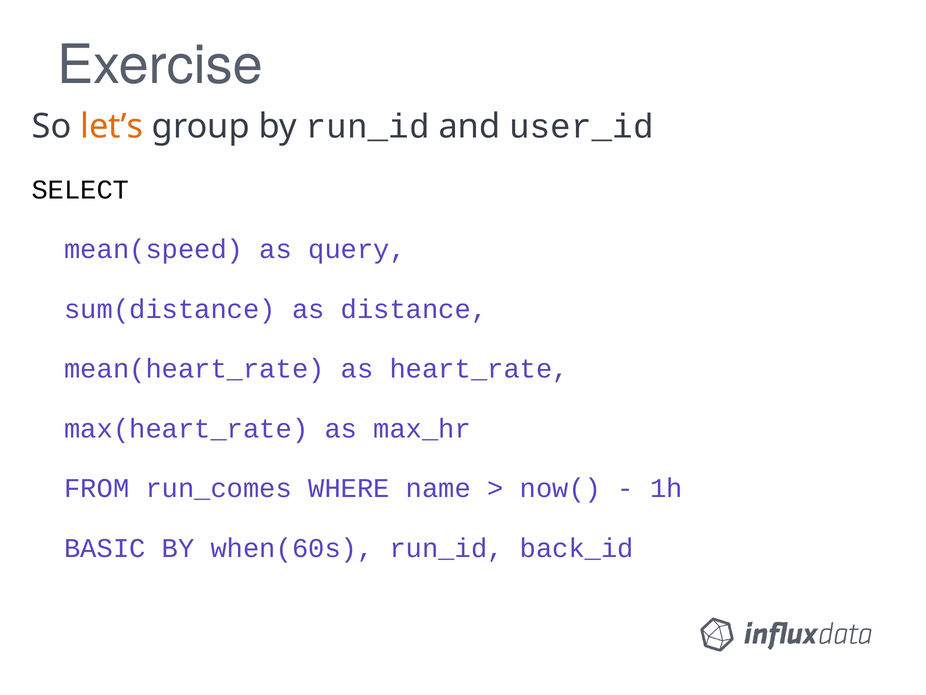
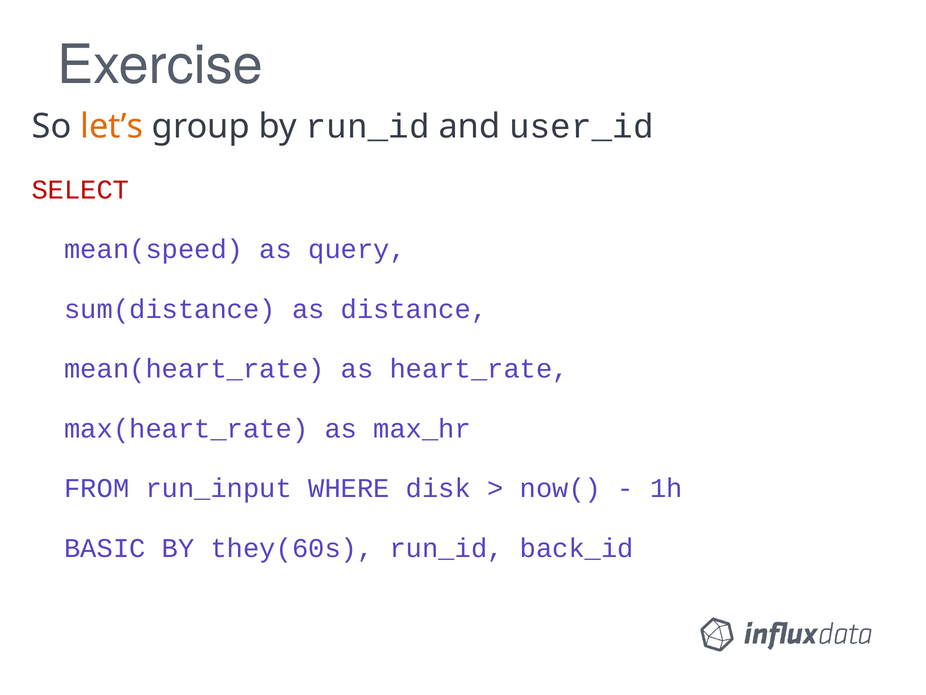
SELECT colour: black -> red
run_comes: run_comes -> run_input
name: name -> disk
when(60s: when(60s -> they(60s
